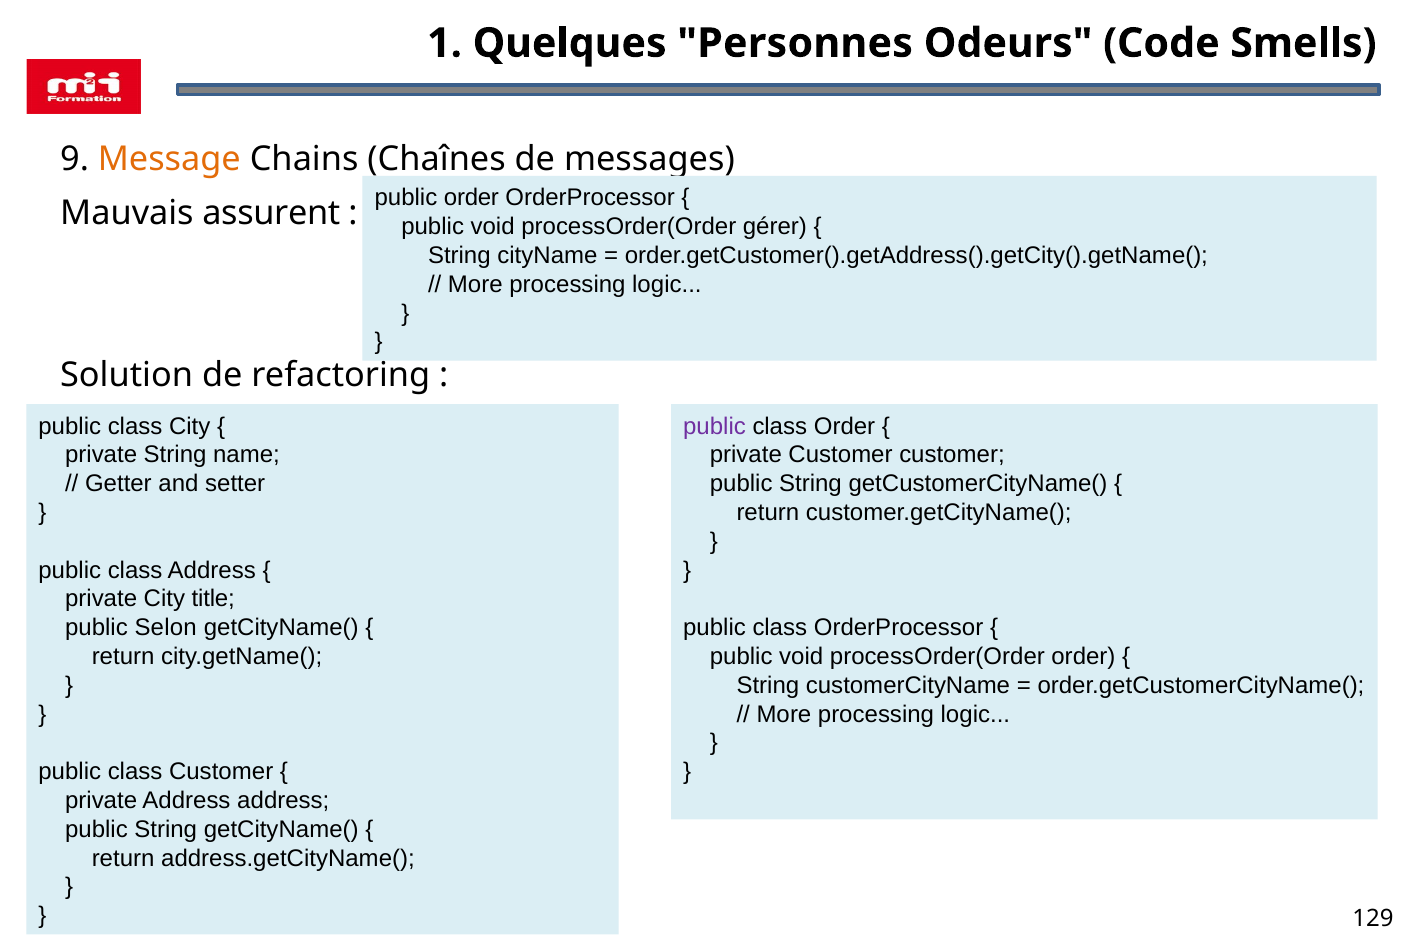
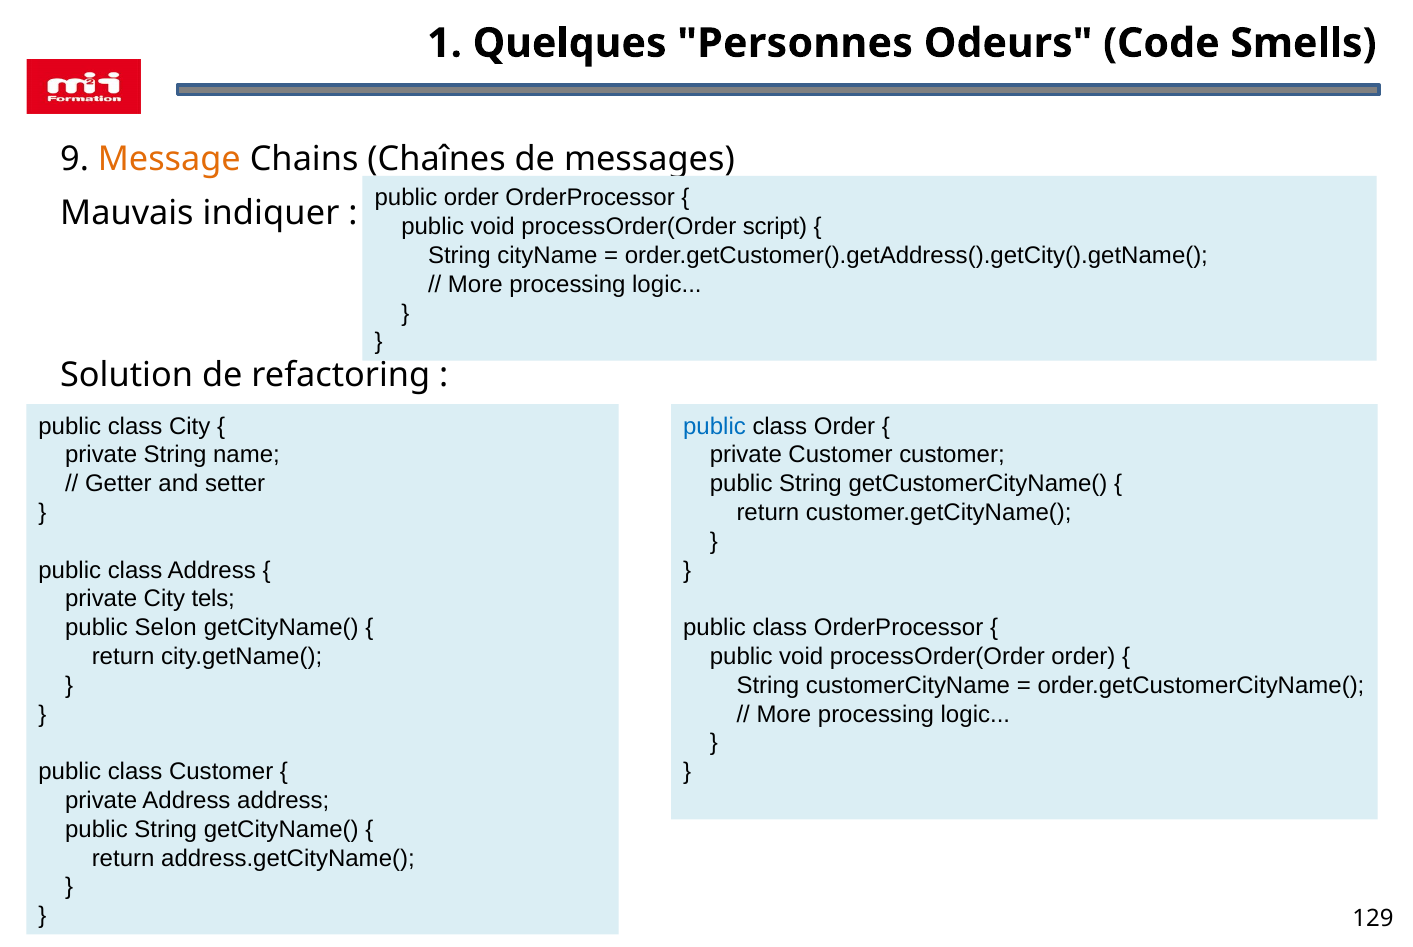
assurent: assurent -> indiquer
gérer: gérer -> script
public at (714, 426) colour: purple -> blue
title: title -> tels
